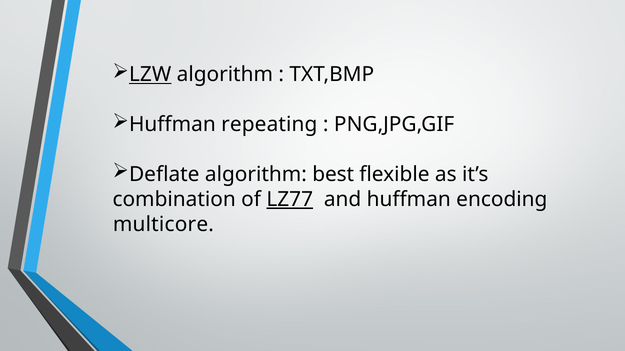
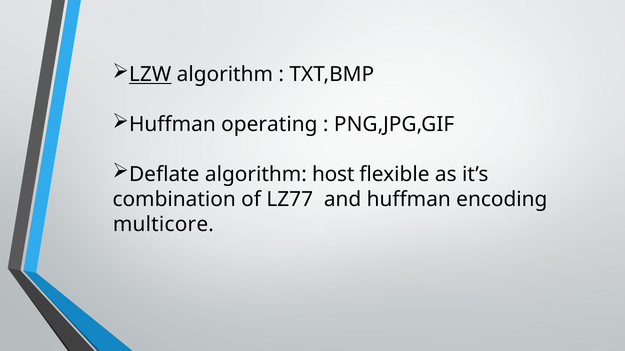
repeating: repeating -> operating
best: best -> host
LZ77 underline: present -> none
